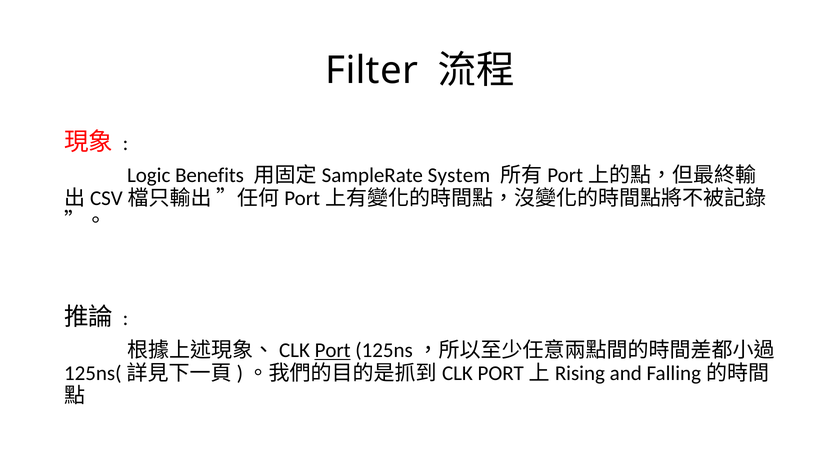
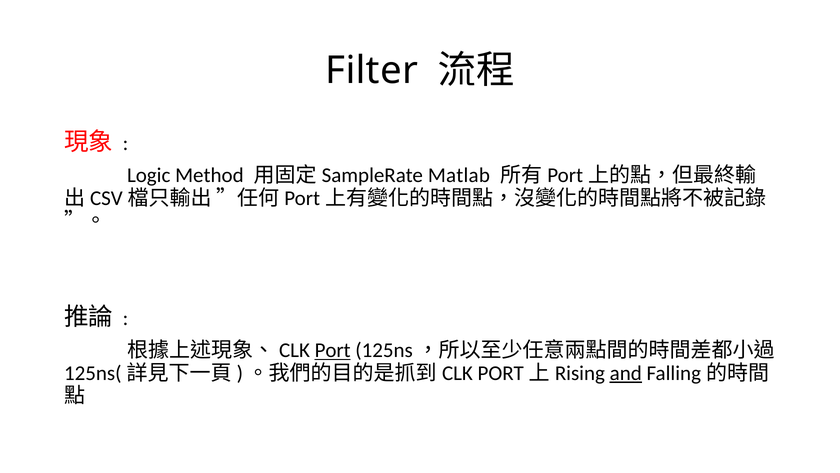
Benefits: Benefits -> Method
System: System -> Matlab
and underline: none -> present
